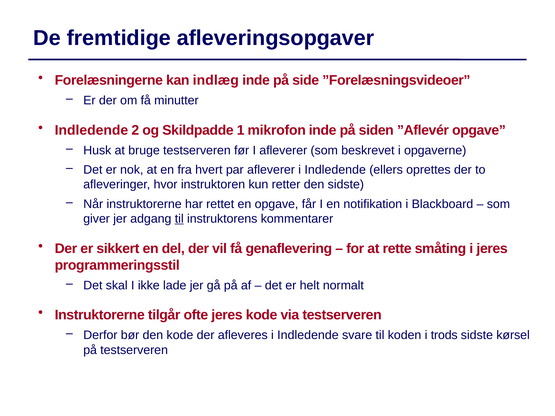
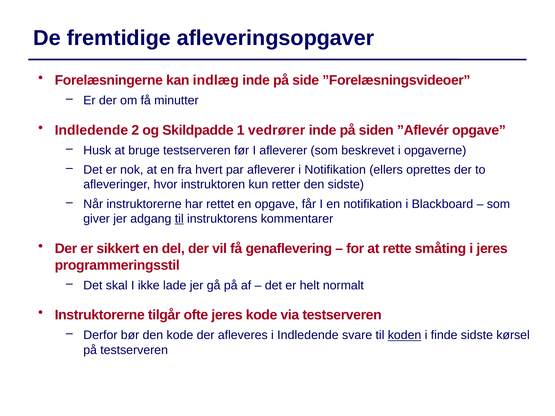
mikrofon: mikrofon -> vedrører
afleverer i Indledende: Indledende -> Notifikation
koden underline: none -> present
trods: trods -> finde
